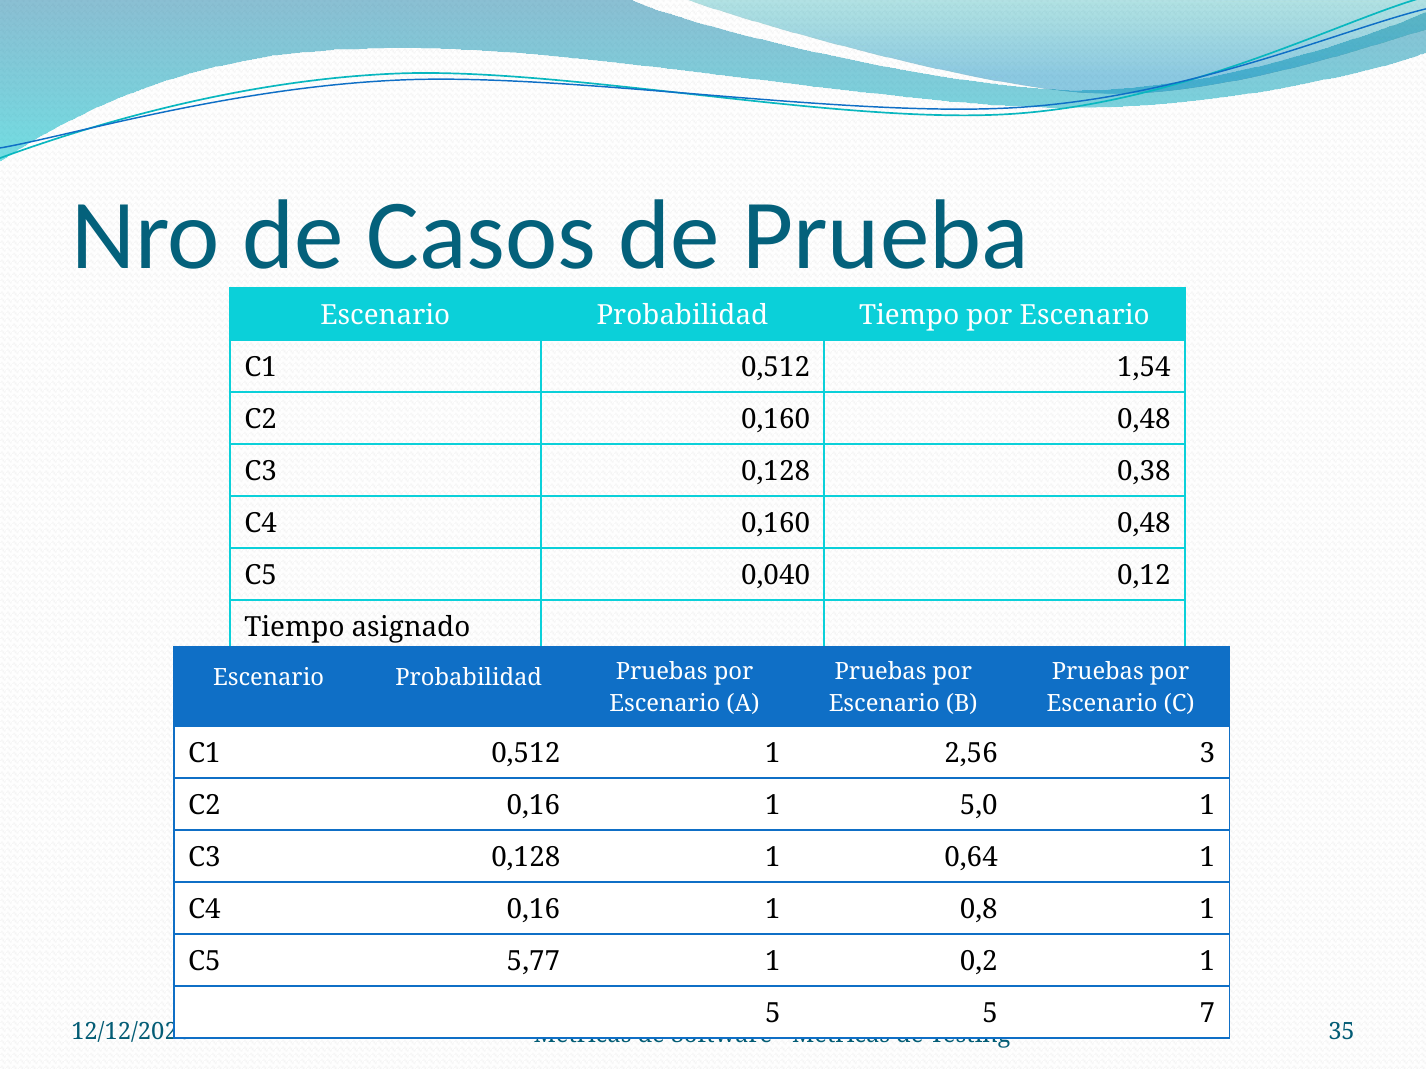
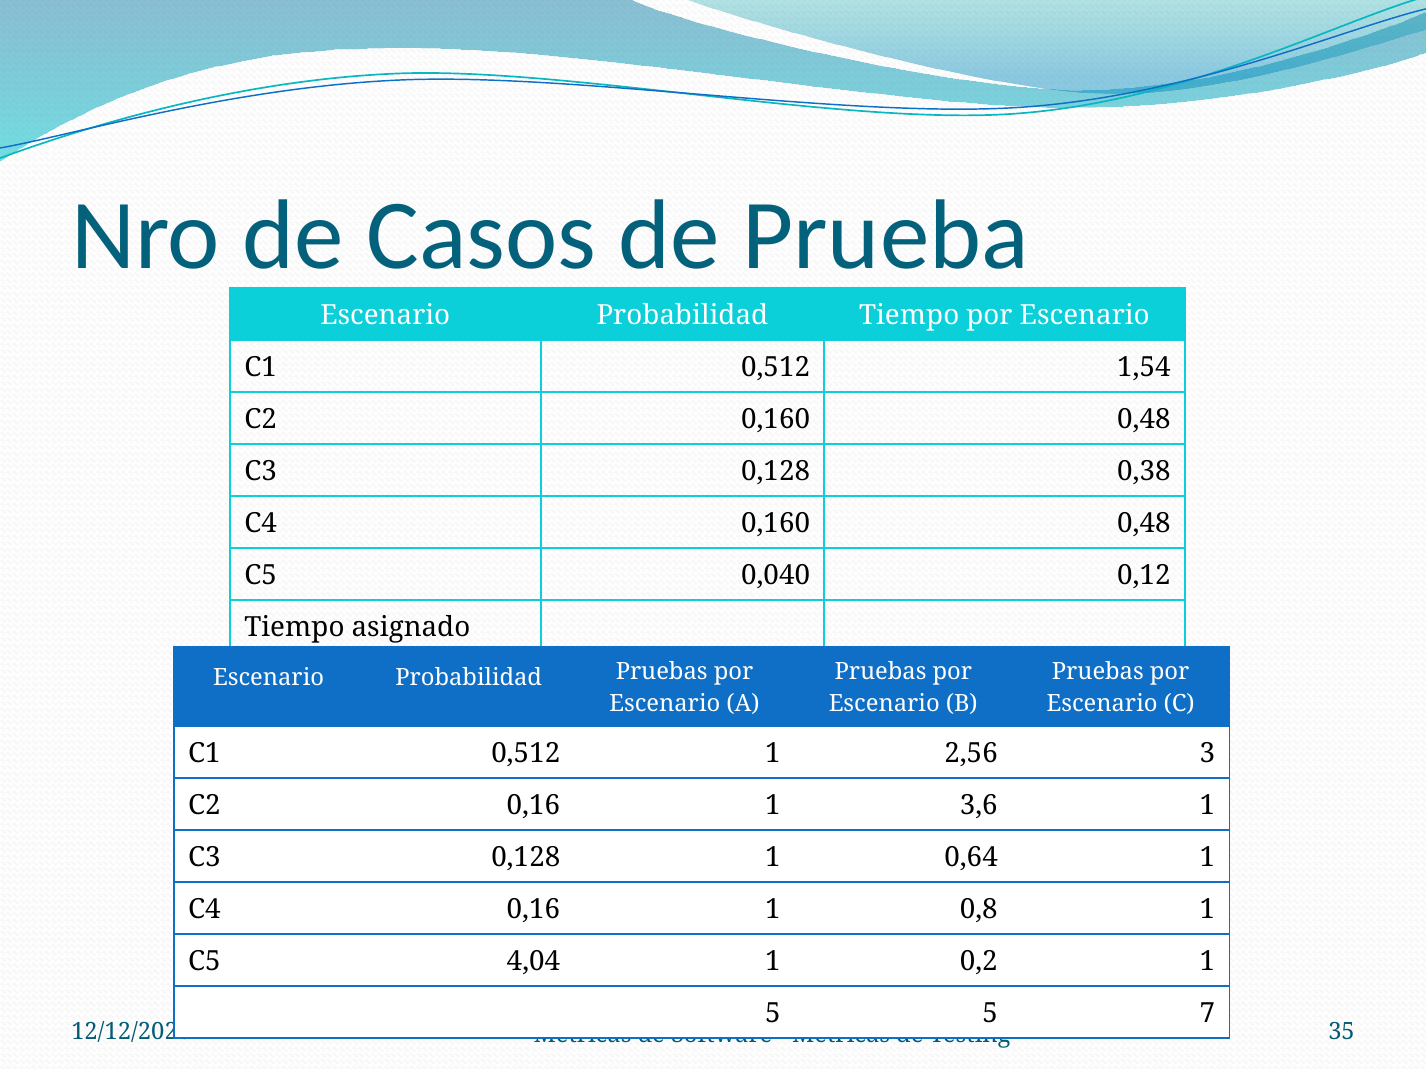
5,0: 5,0 -> 3,6
5,77: 5,77 -> 4,04
